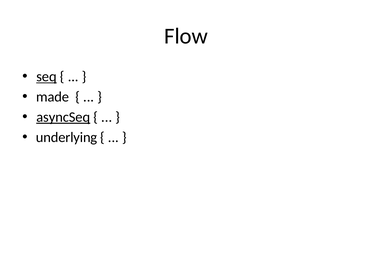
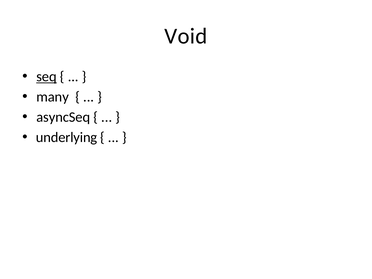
Flow: Flow -> Void
made: made -> many
asyncSeq underline: present -> none
